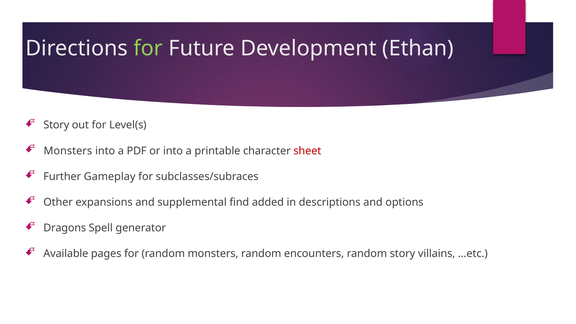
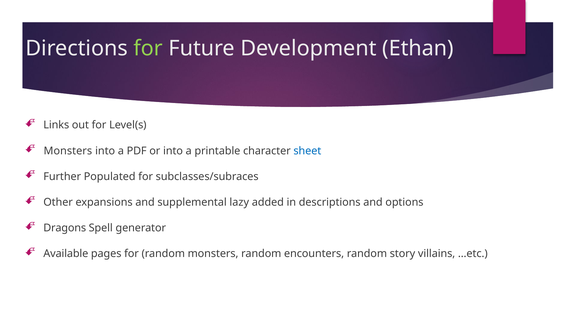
Story at (56, 125): Story -> Links
sheet colour: red -> blue
Gameplay: Gameplay -> Populated
find: find -> lazy
